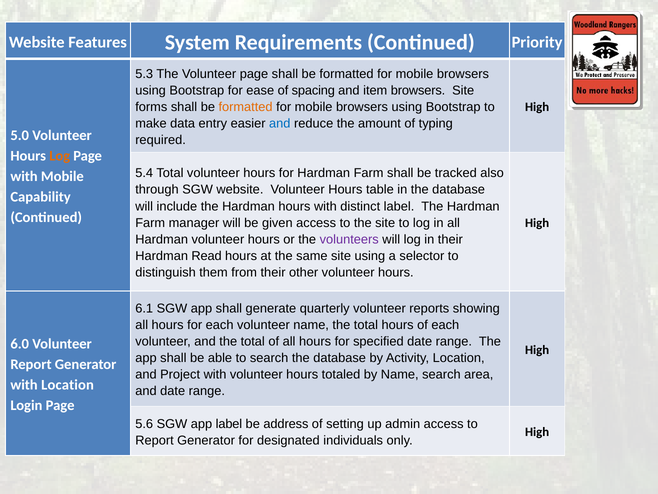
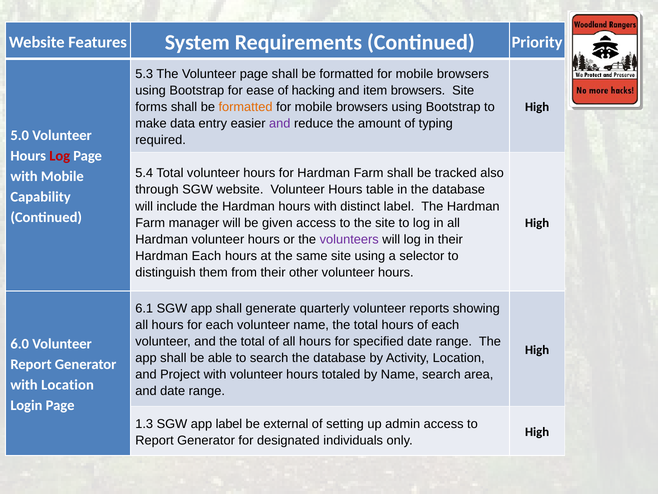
spacing: spacing -> hacking
and at (280, 123) colour: blue -> purple
Log at (60, 156) colour: orange -> red
Hardman Read: Read -> Each
5.6: 5.6 -> 1.3
address: address -> external
